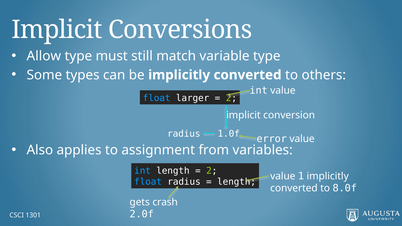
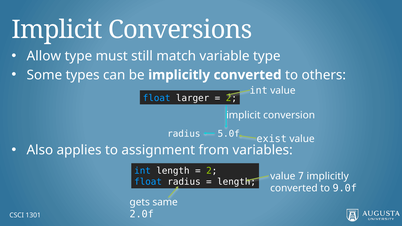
1.0f: 1.0f -> 5.0f
error: error -> exist
1: 1 -> 7
8.0f: 8.0f -> 9.0f
crash: crash -> same
